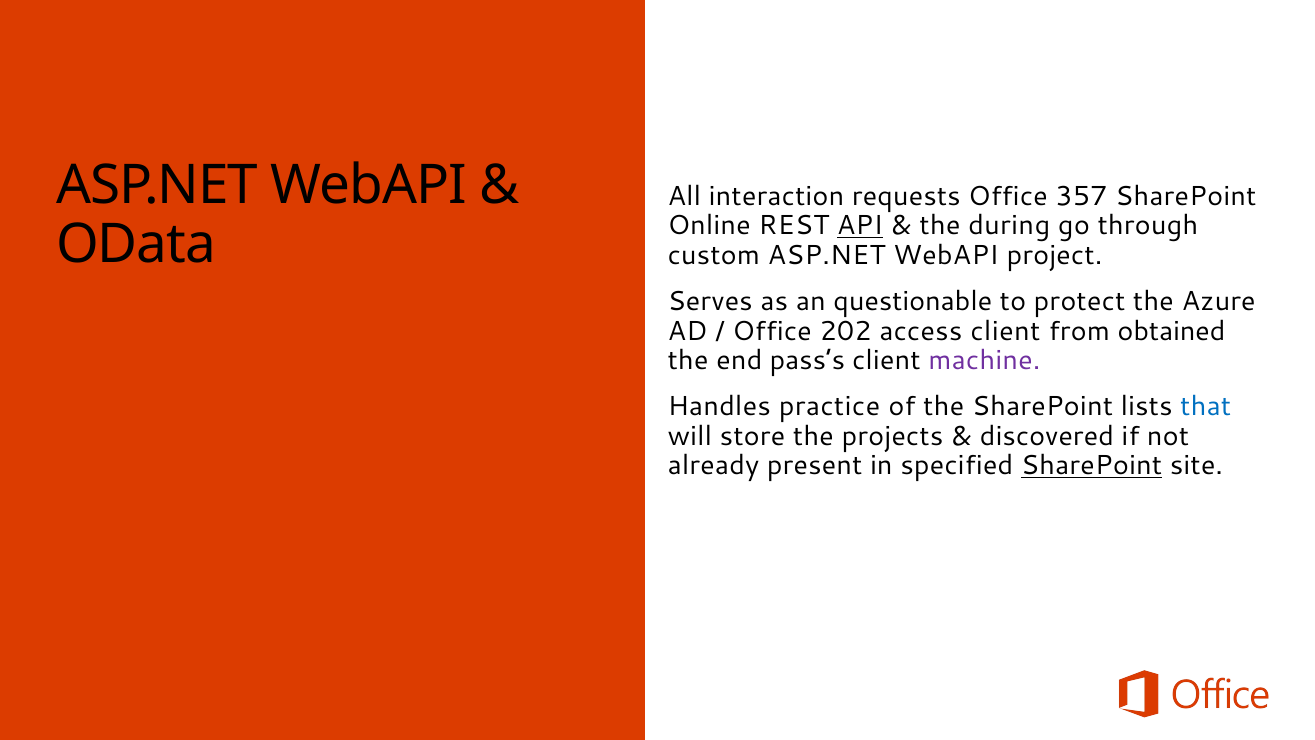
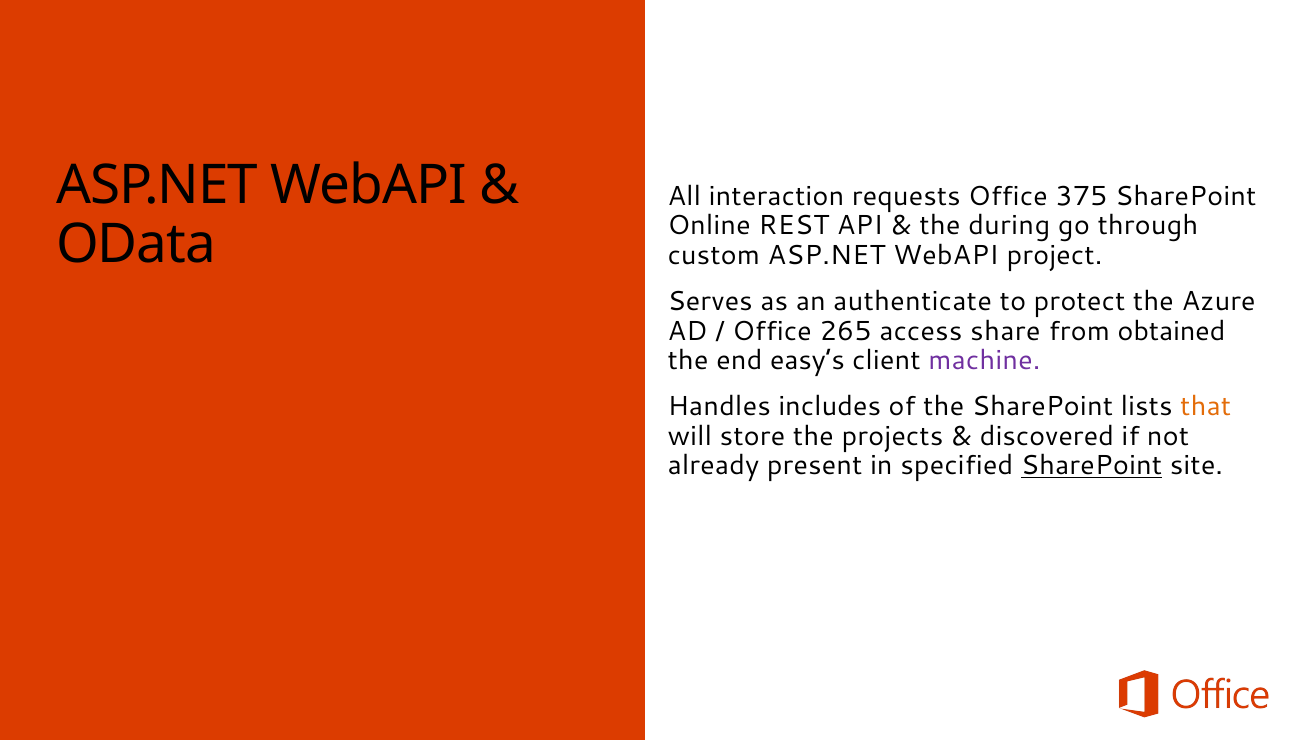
357: 357 -> 375
API underline: present -> none
questionable: questionable -> authenticate
202: 202 -> 265
access client: client -> share
pass’s: pass’s -> easy’s
practice: practice -> includes
that colour: blue -> orange
